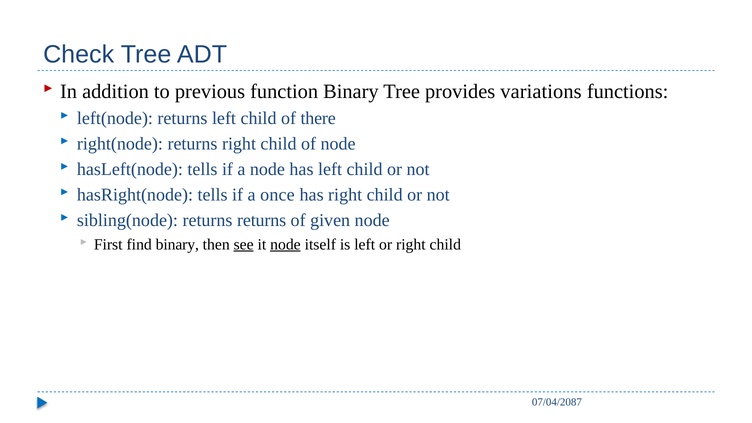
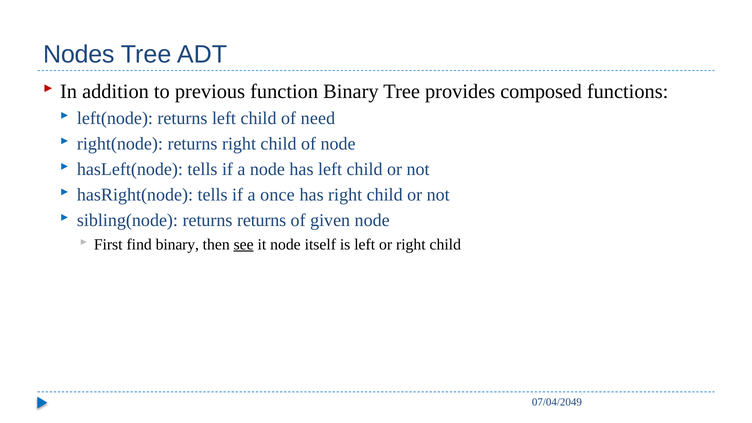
Check: Check -> Nodes
variations: variations -> composed
there: there -> need
node at (285, 244) underline: present -> none
07/04/2087: 07/04/2087 -> 07/04/2049
